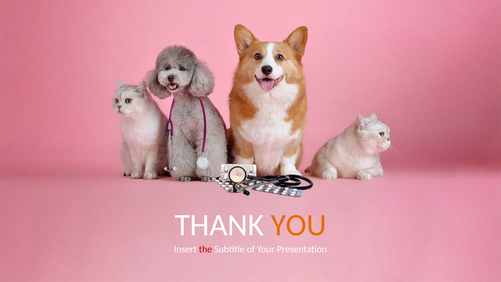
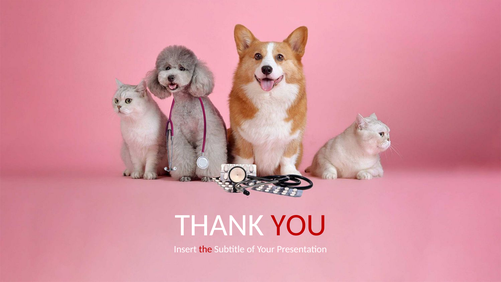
YOU colour: orange -> red
